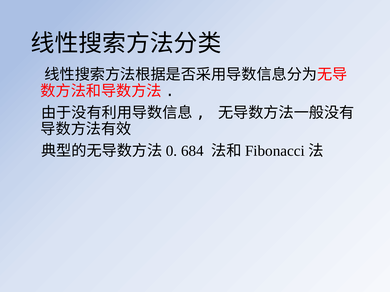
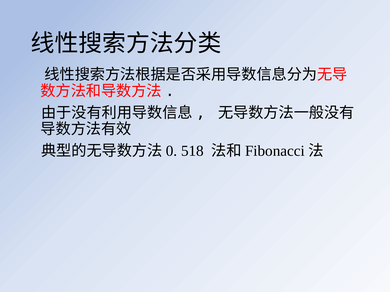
684: 684 -> 518
